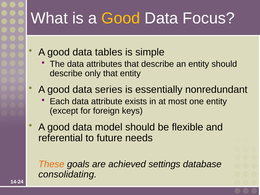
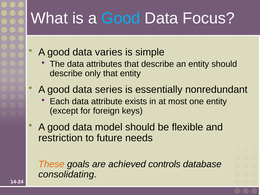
Good at (121, 18) colour: yellow -> light blue
tables: tables -> varies
referential: referential -> restriction
settings: settings -> controls
